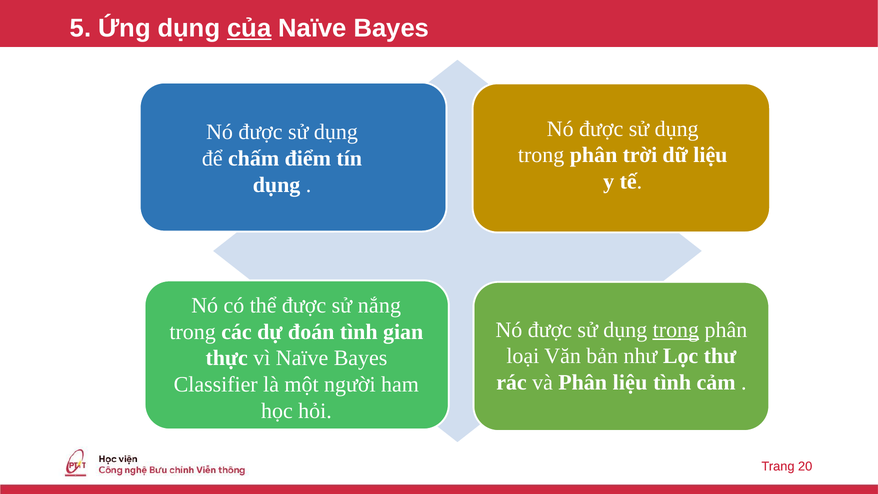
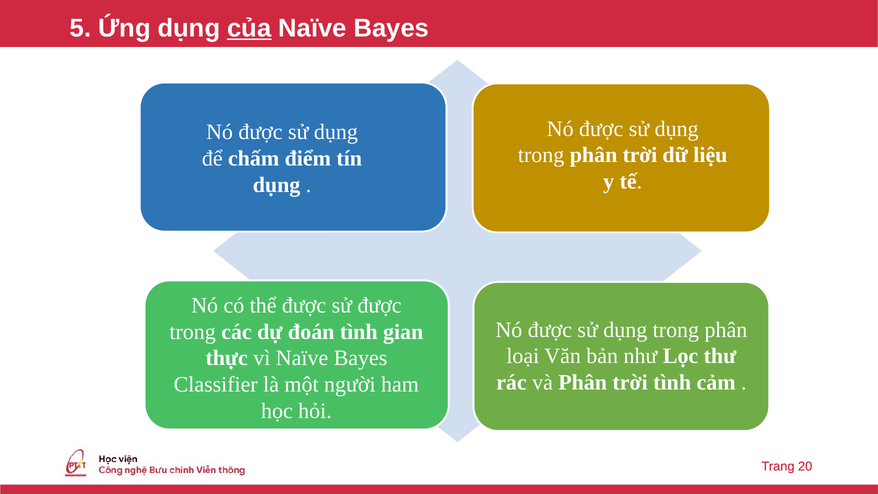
sử nắng: nắng -> được
trong at (676, 330) underline: present -> none
và Phân liệu: liệu -> trời
